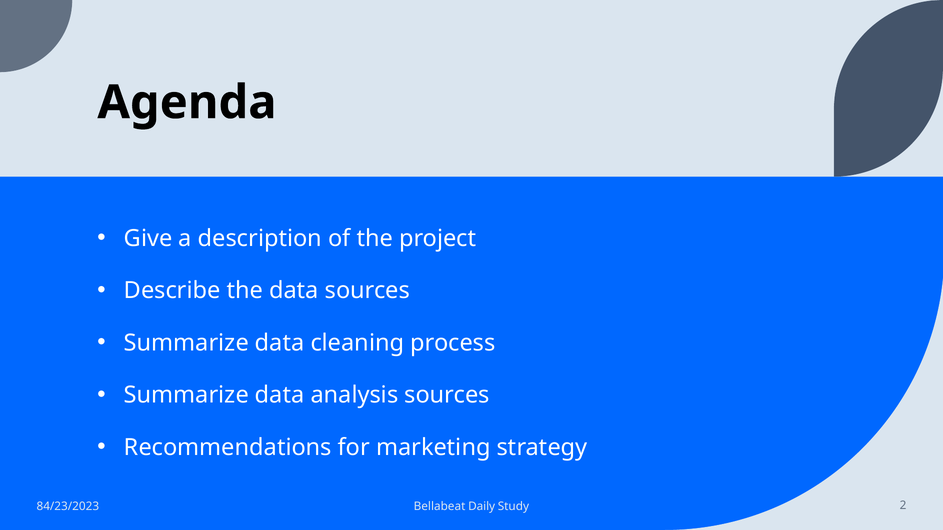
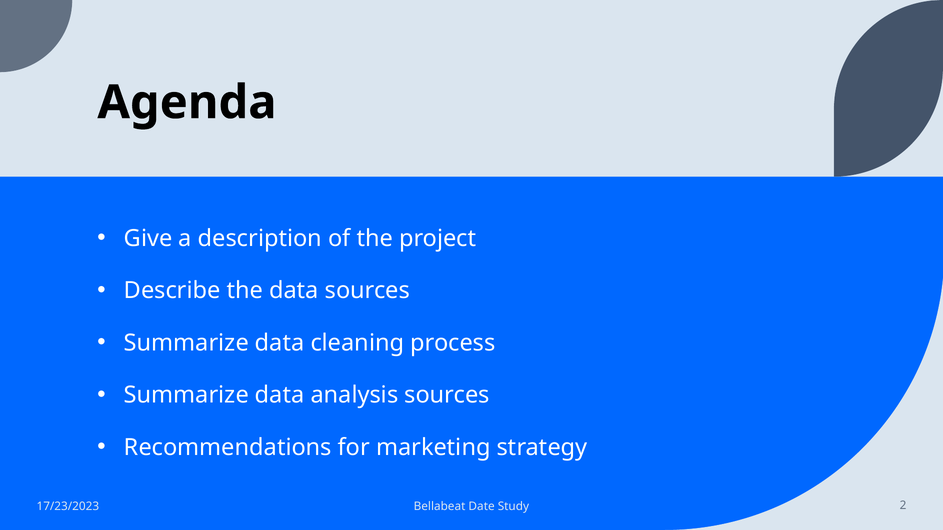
84/23/2023: 84/23/2023 -> 17/23/2023
Daily: Daily -> Date
